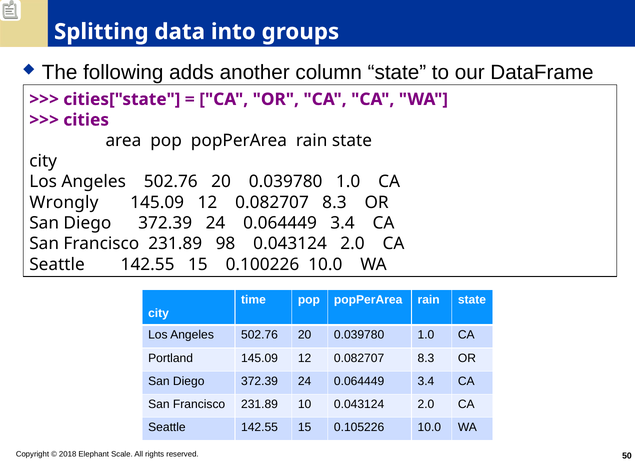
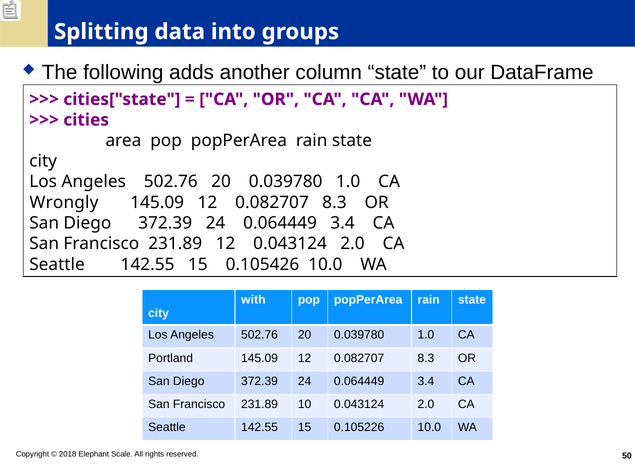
231.89 98: 98 -> 12
0.100226: 0.100226 -> 0.105426
time: time -> with
